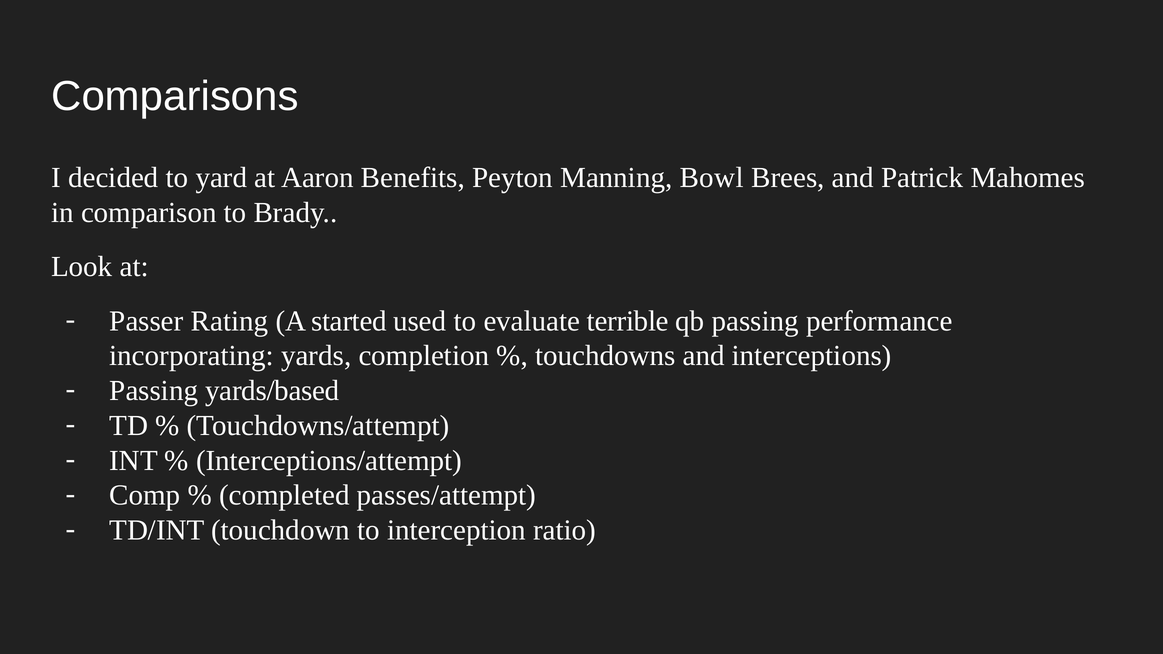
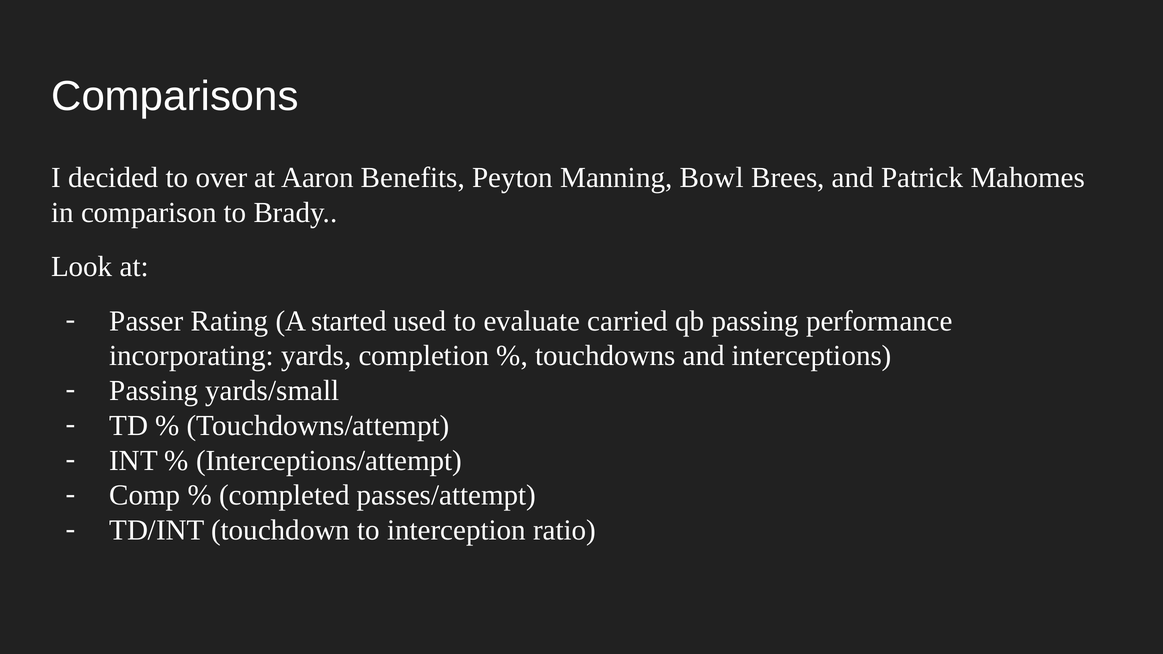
yard: yard -> over
terrible: terrible -> carried
yards/based: yards/based -> yards/small
